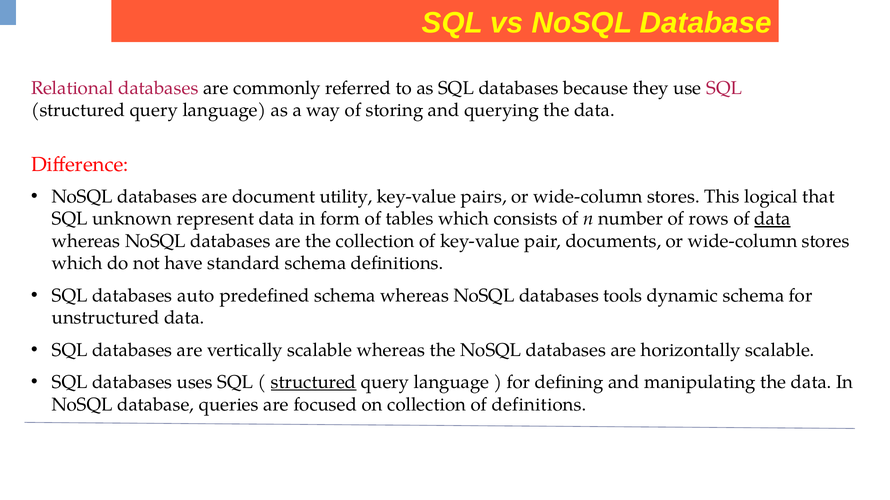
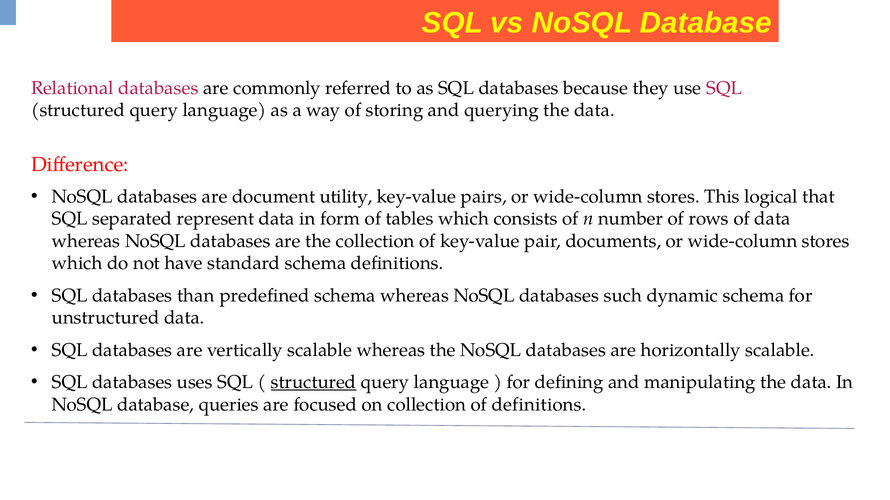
unknown: unknown -> separated
data at (772, 219) underline: present -> none
auto: auto -> than
tools: tools -> such
